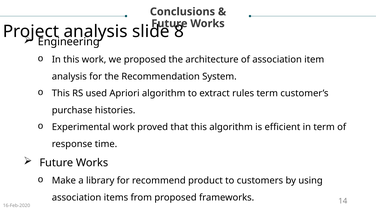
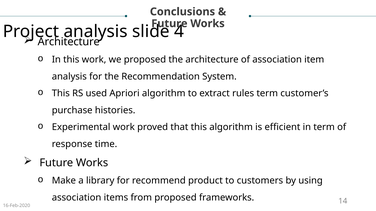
8: 8 -> 4
Engineering at (69, 42): Engineering -> Architecture
